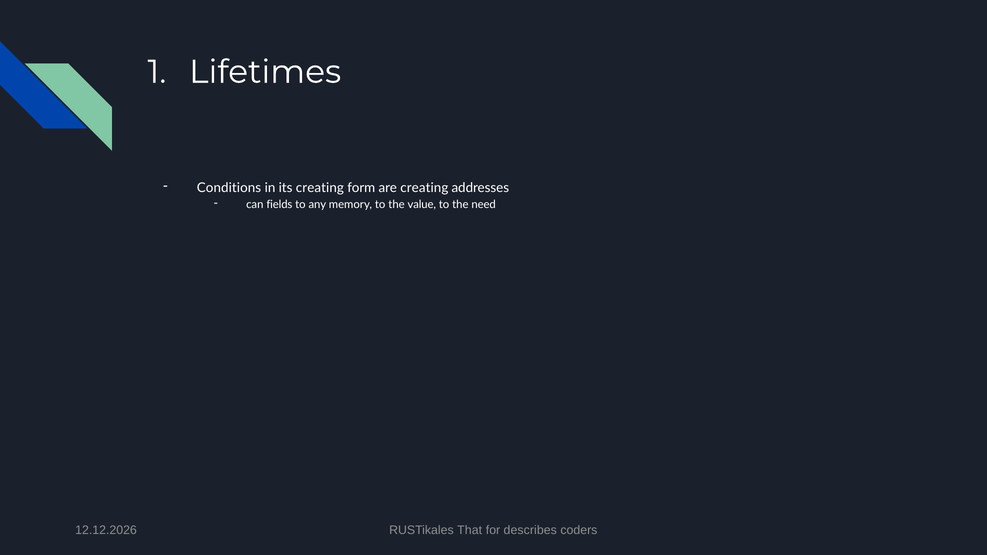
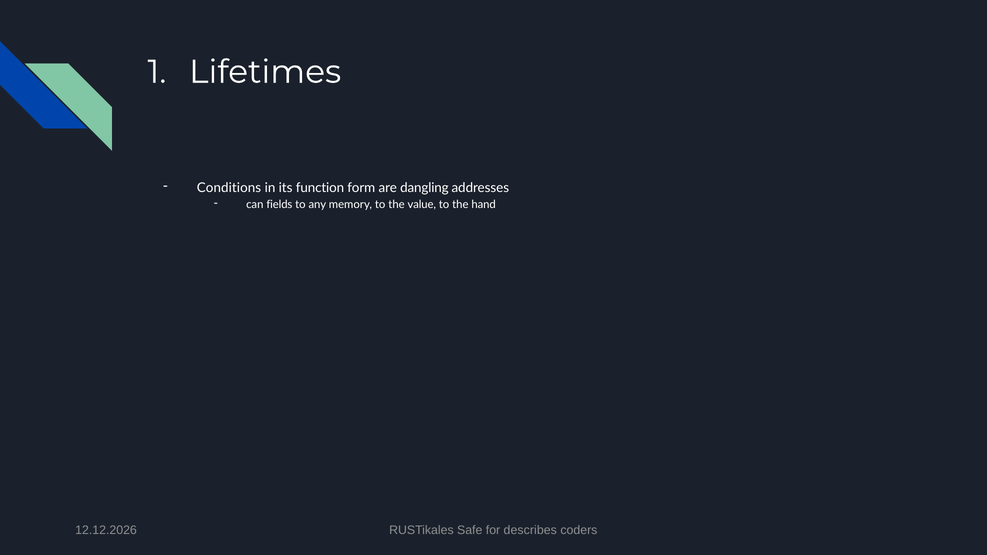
its creating: creating -> function
are creating: creating -> dangling
need: need -> hand
That: That -> Safe
